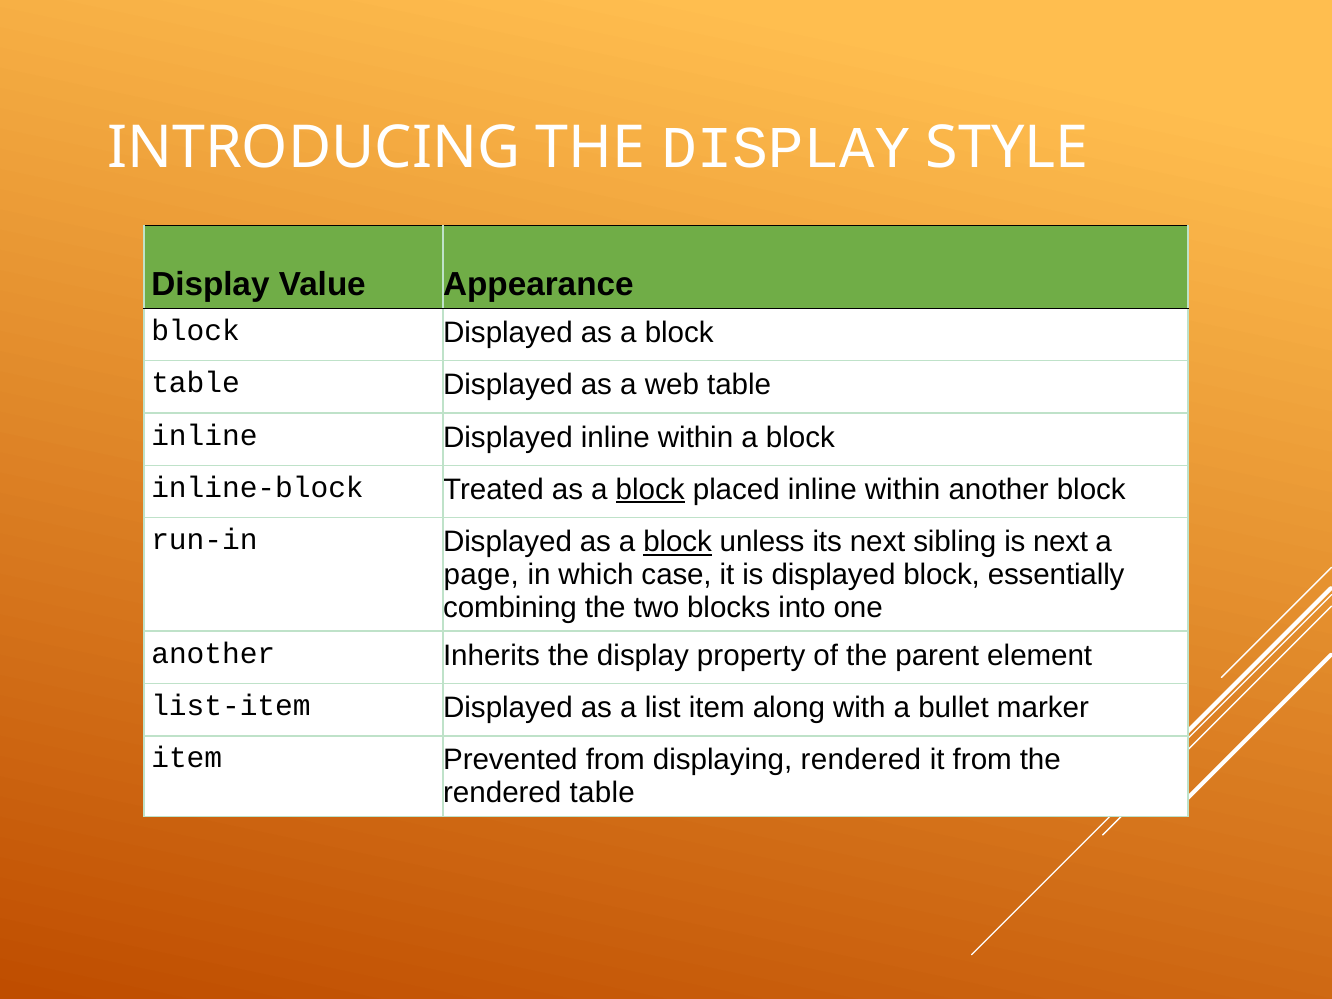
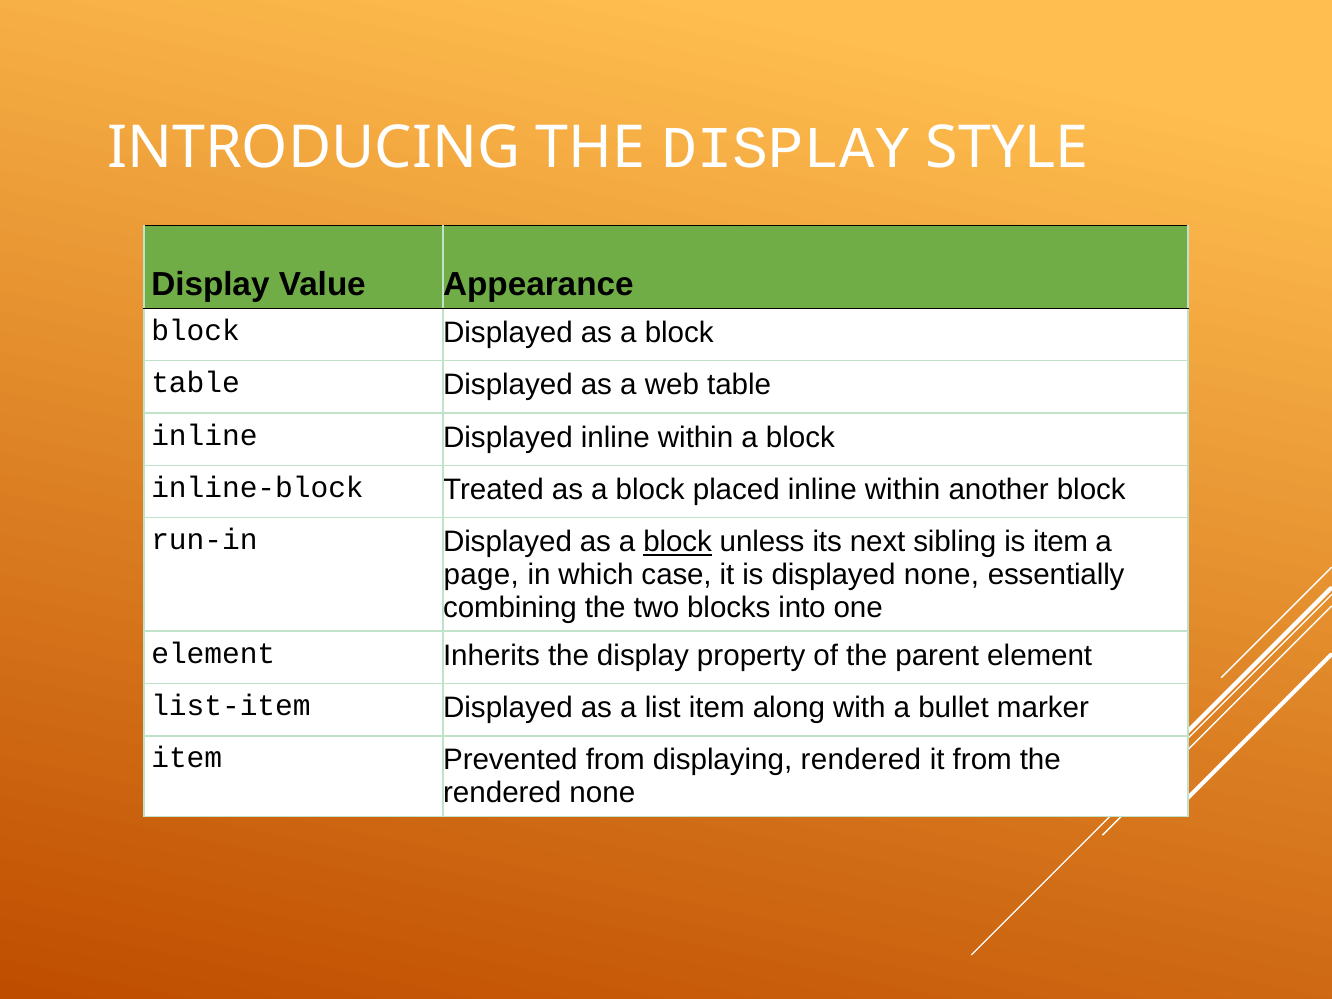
block at (650, 490) underline: present -> none
is next: next -> item
displayed block: block -> none
another at (213, 653): another -> element
rendered table: table -> none
